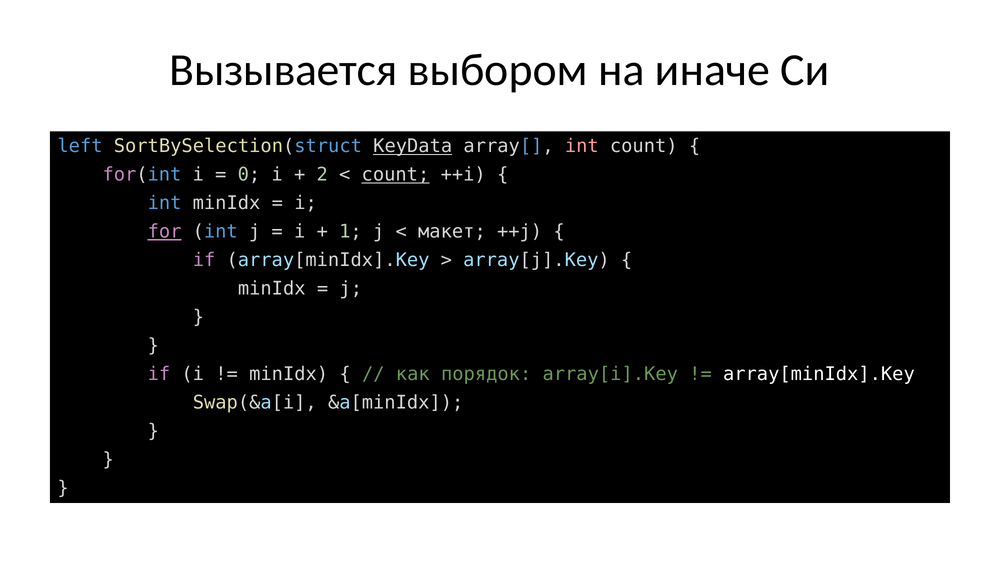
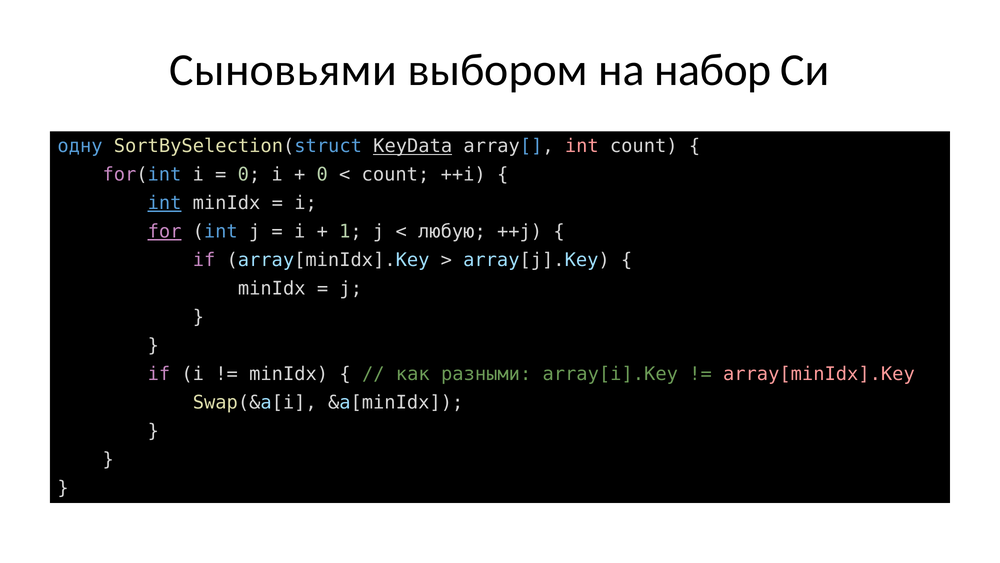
Вызывается: Вызывается -> Сыновьями
иначе: иначе -> набор
left: left -> одну
2 at (322, 175): 2 -> 0
count at (395, 175) underline: present -> none
int at (165, 203) underline: none -> present
макет: макет -> любую
порядок: порядок -> разными
array[minIdx].Key at (819, 374) colour: white -> pink
